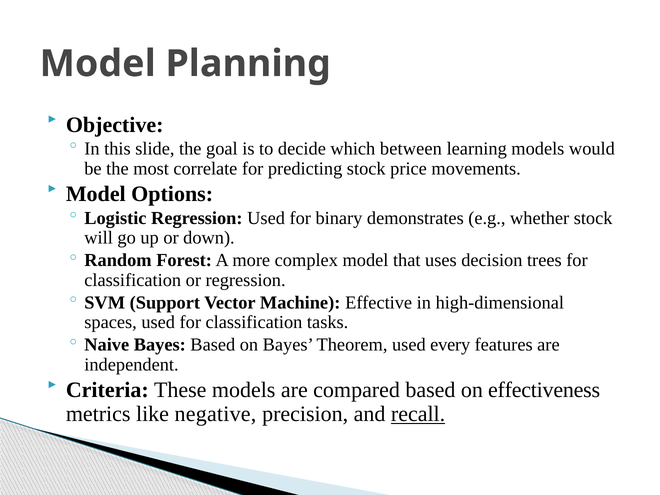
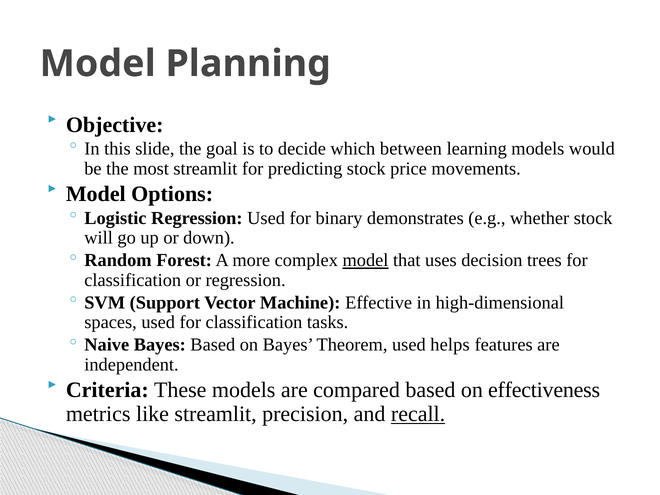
most correlate: correlate -> streamlit
model at (365, 260) underline: none -> present
every: every -> helps
like negative: negative -> streamlit
